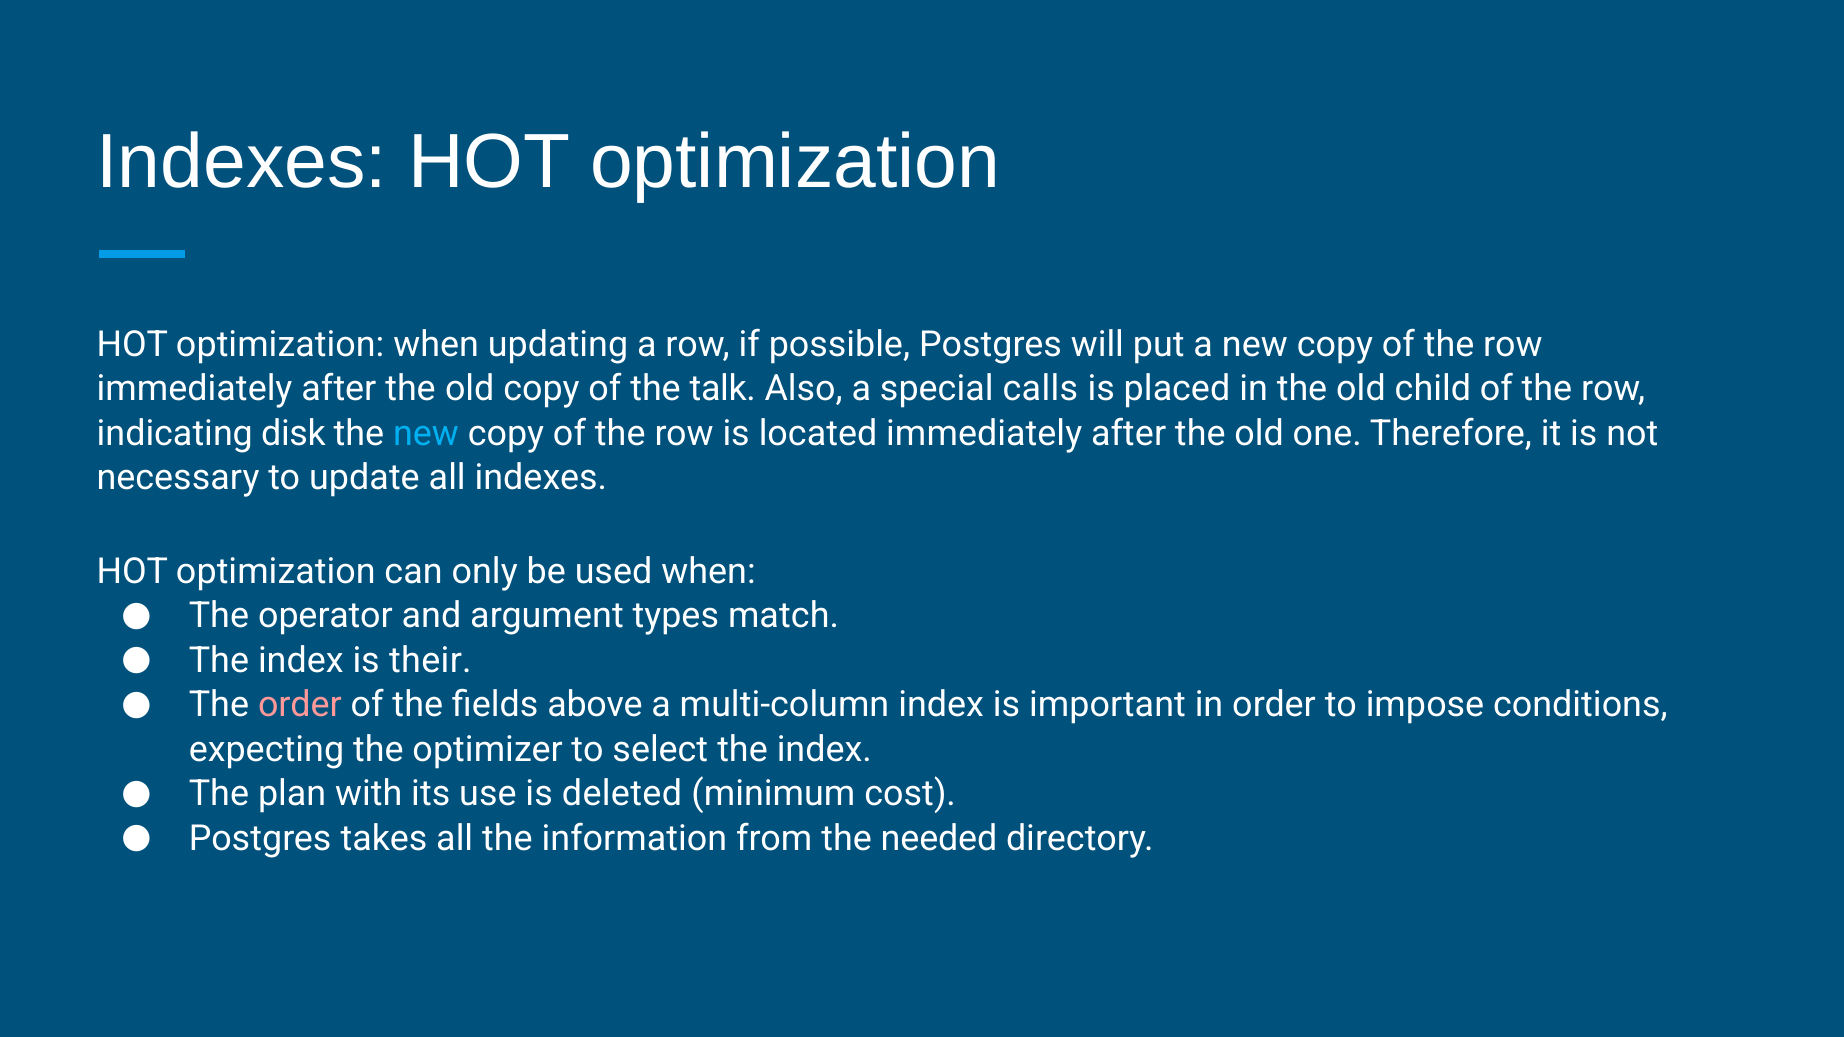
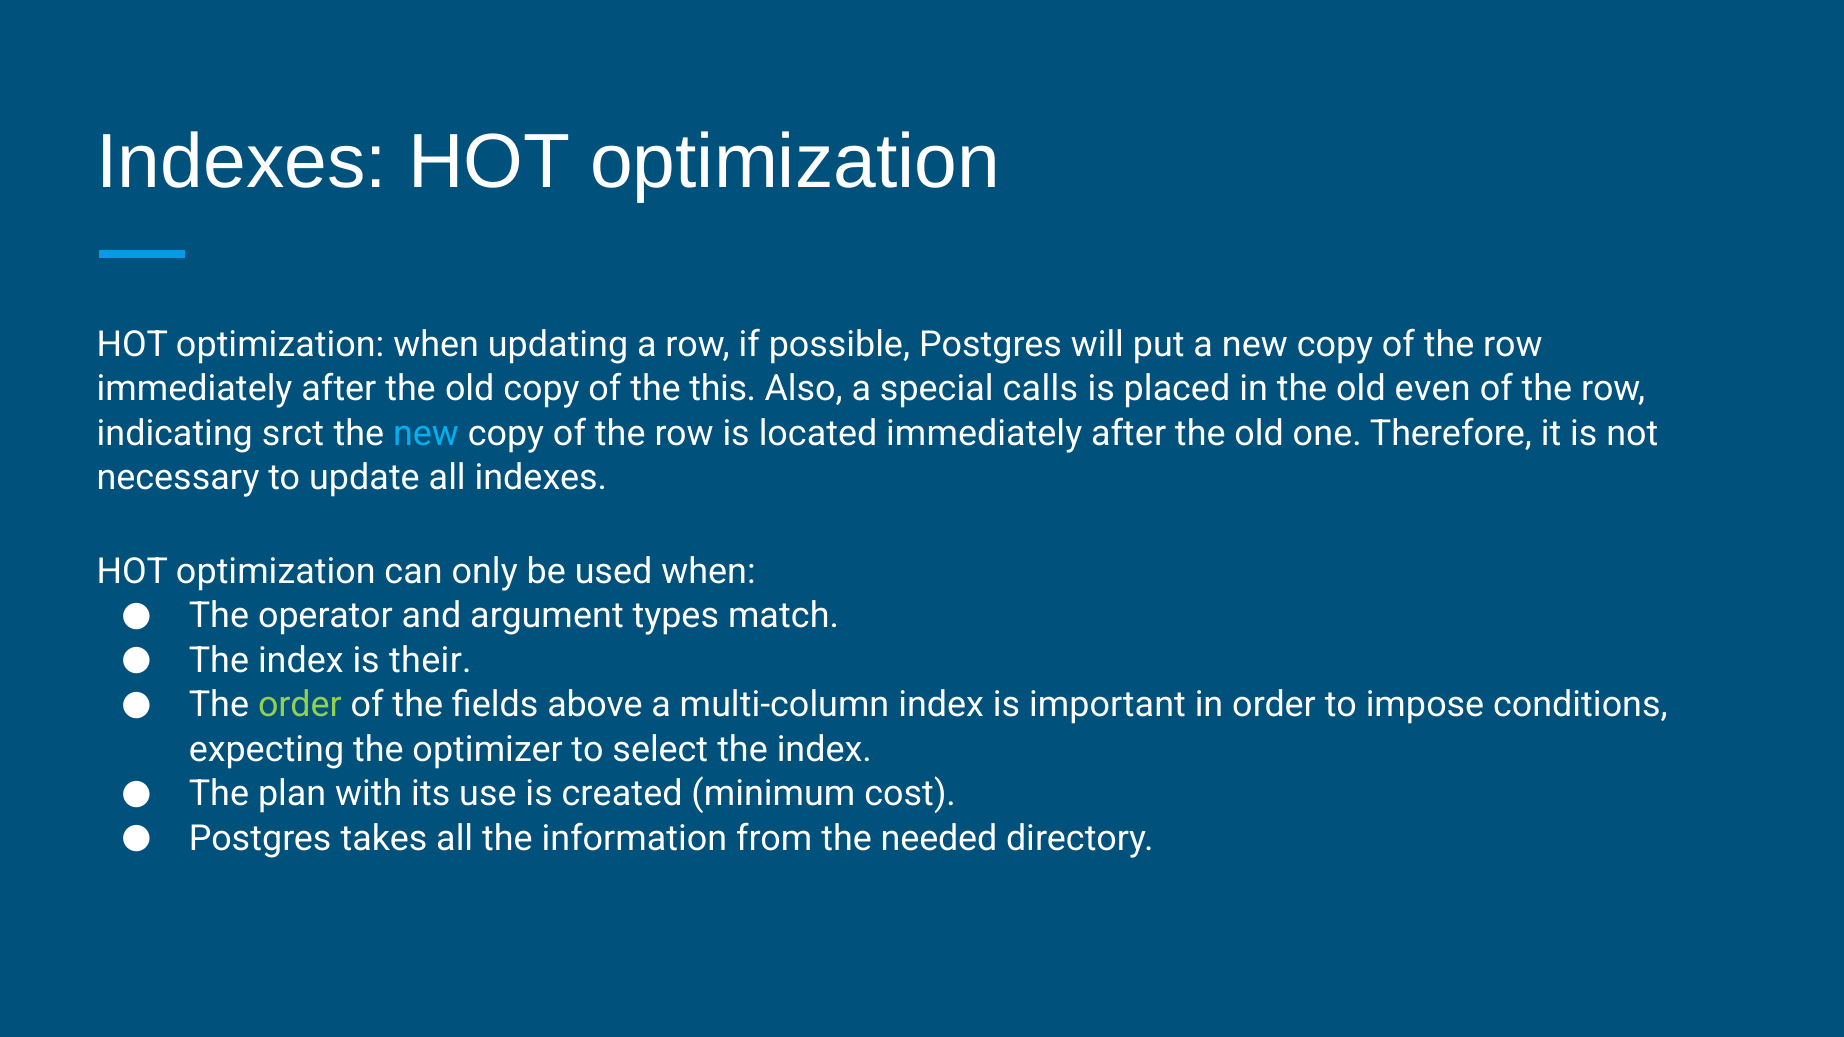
talk: talk -> this
child: child -> even
disk: disk -> srct
order at (300, 705) colour: pink -> light green
deleted: deleted -> created
